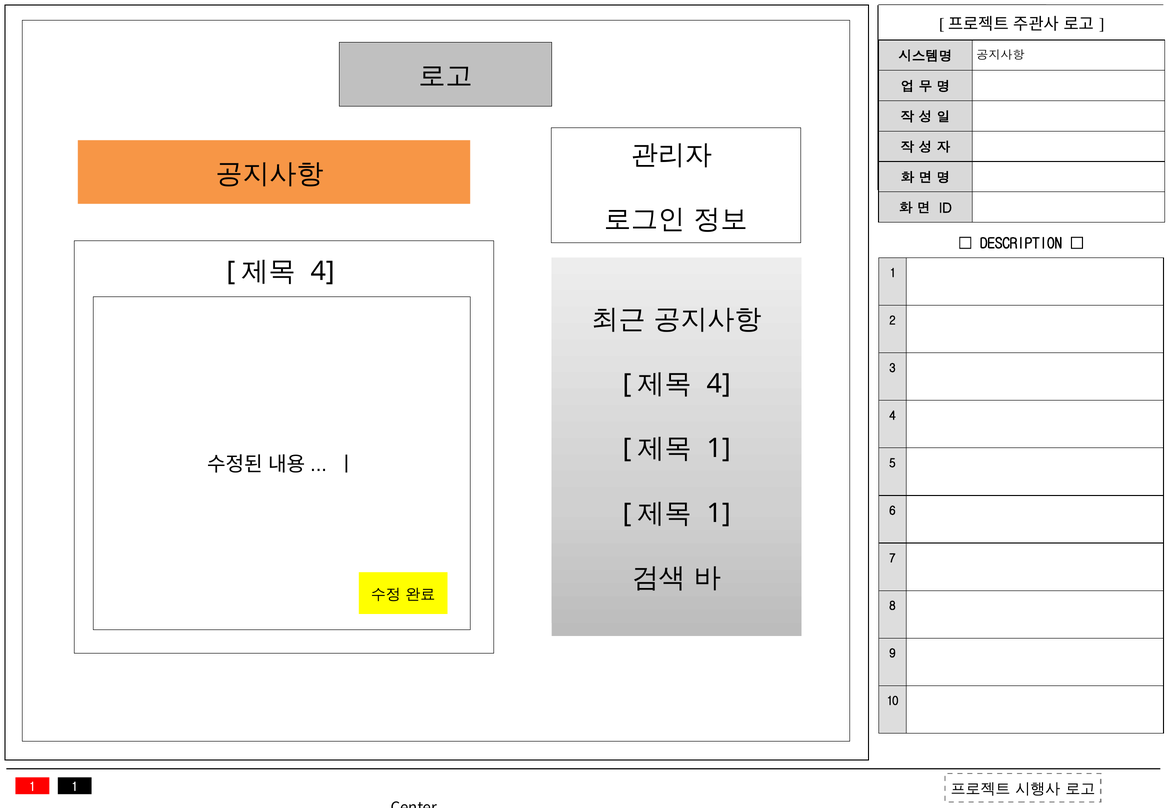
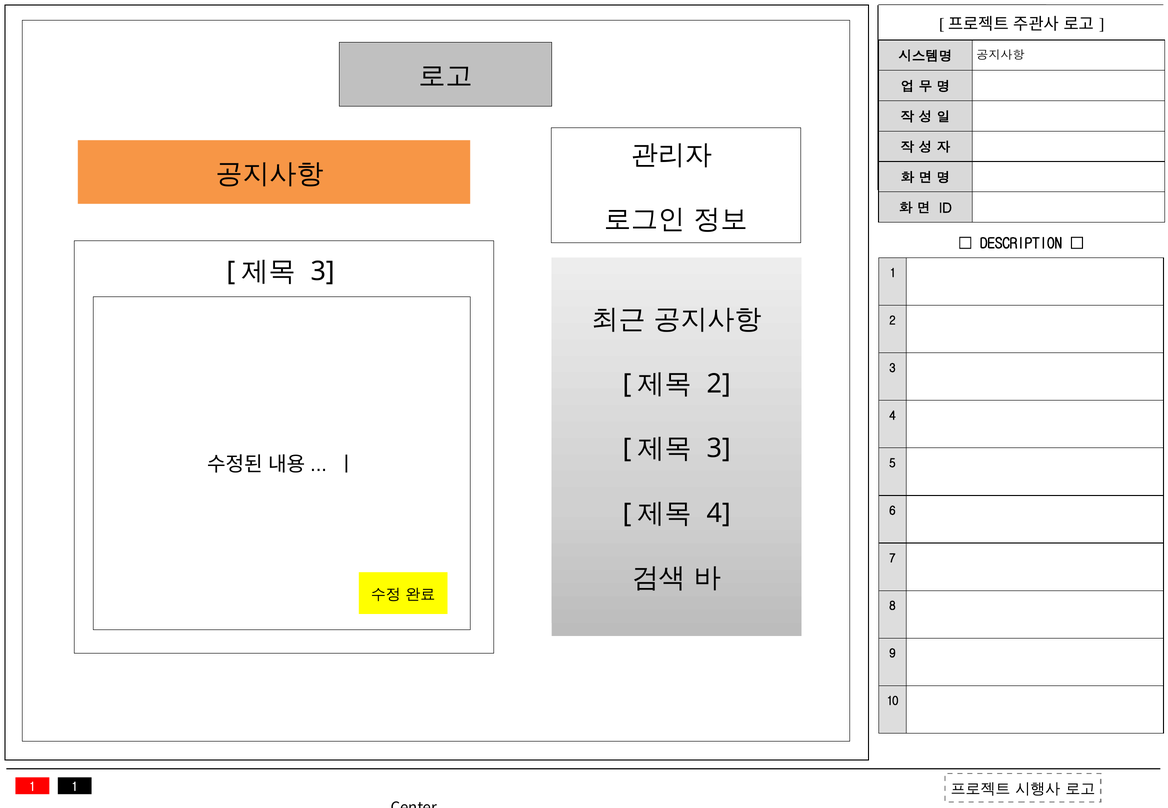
4 at (323, 271): 4 -> 3
4 at (719, 384): 4 -> 2
1 at (719, 449): 1 -> 3
1 at (719, 514): 1 -> 4
